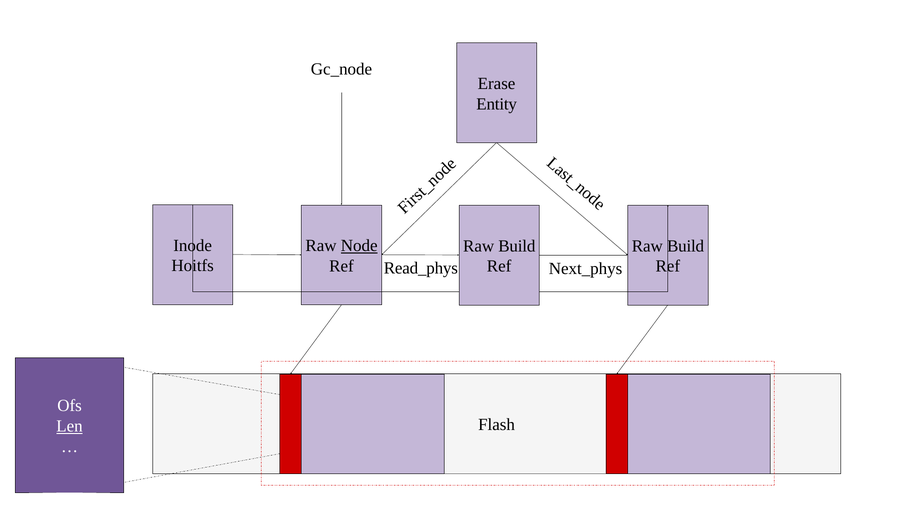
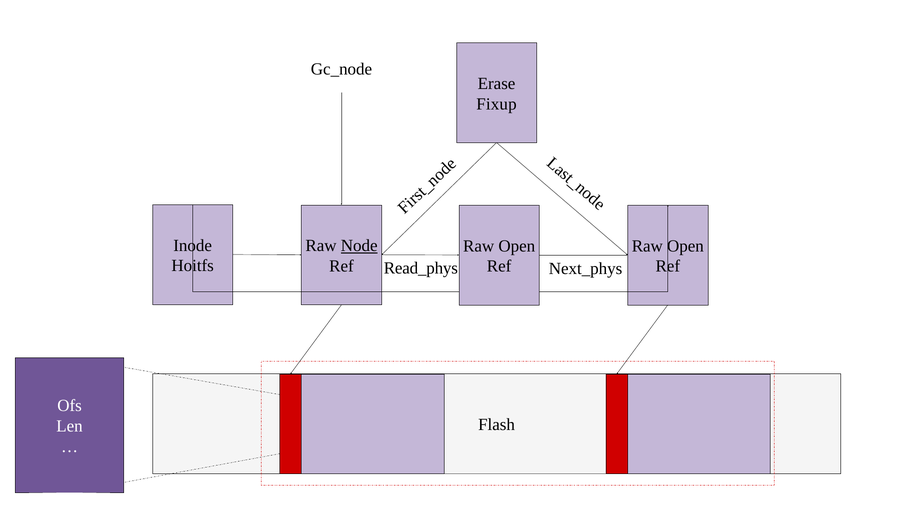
Entity: Entity -> Fixup
Build at (517, 246): Build -> Open
Build at (686, 246): Build -> Open
Len underline: present -> none
